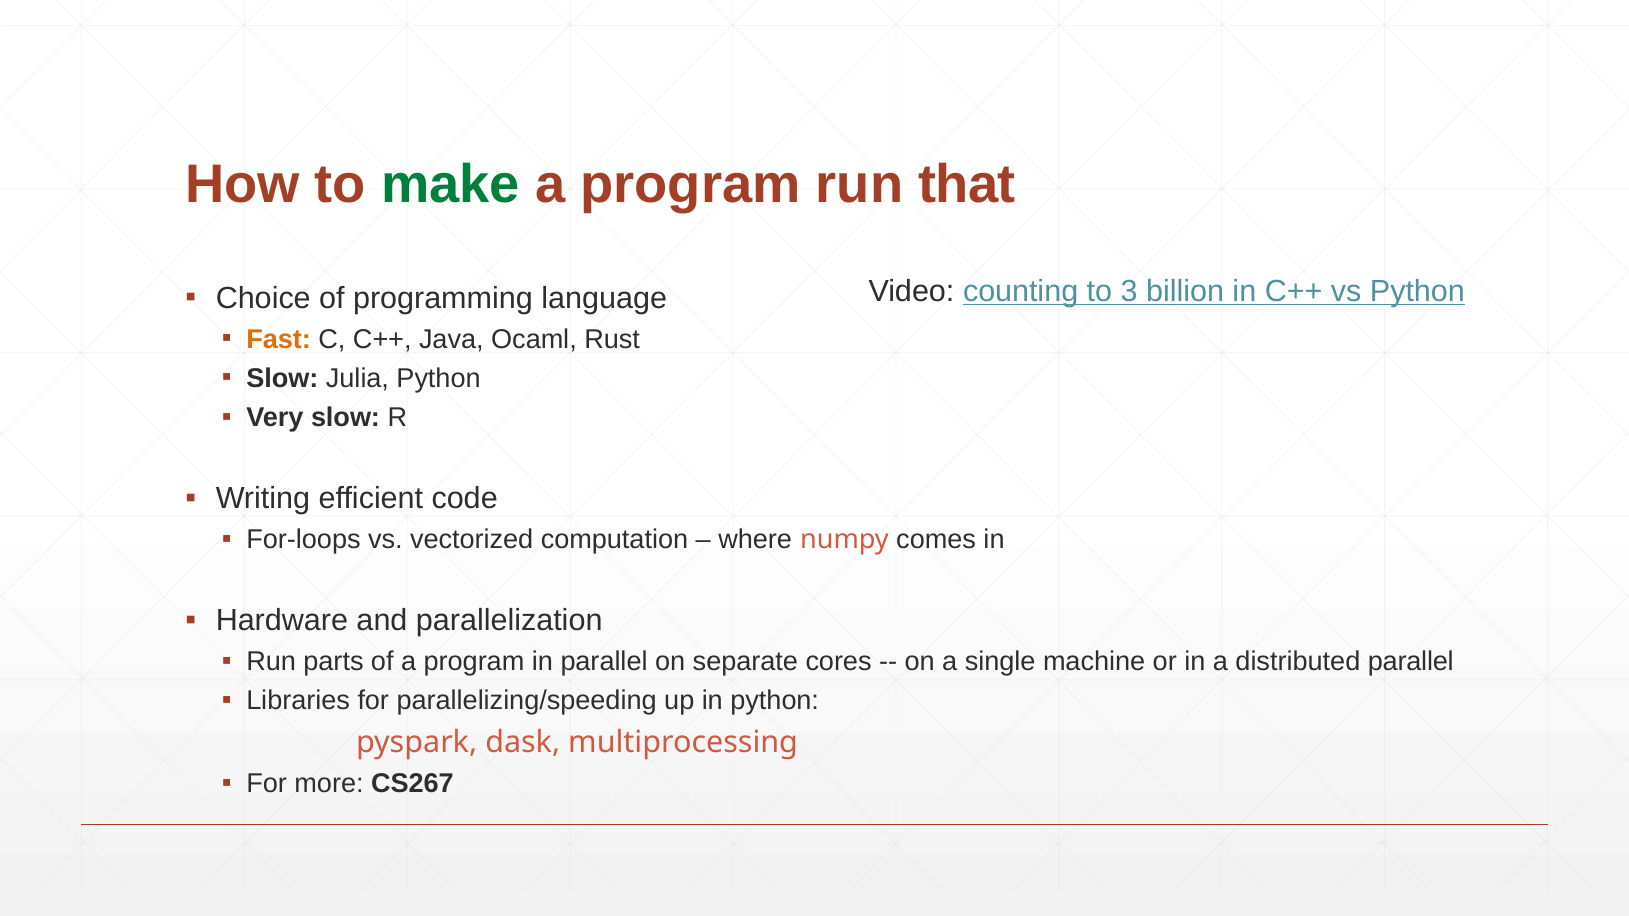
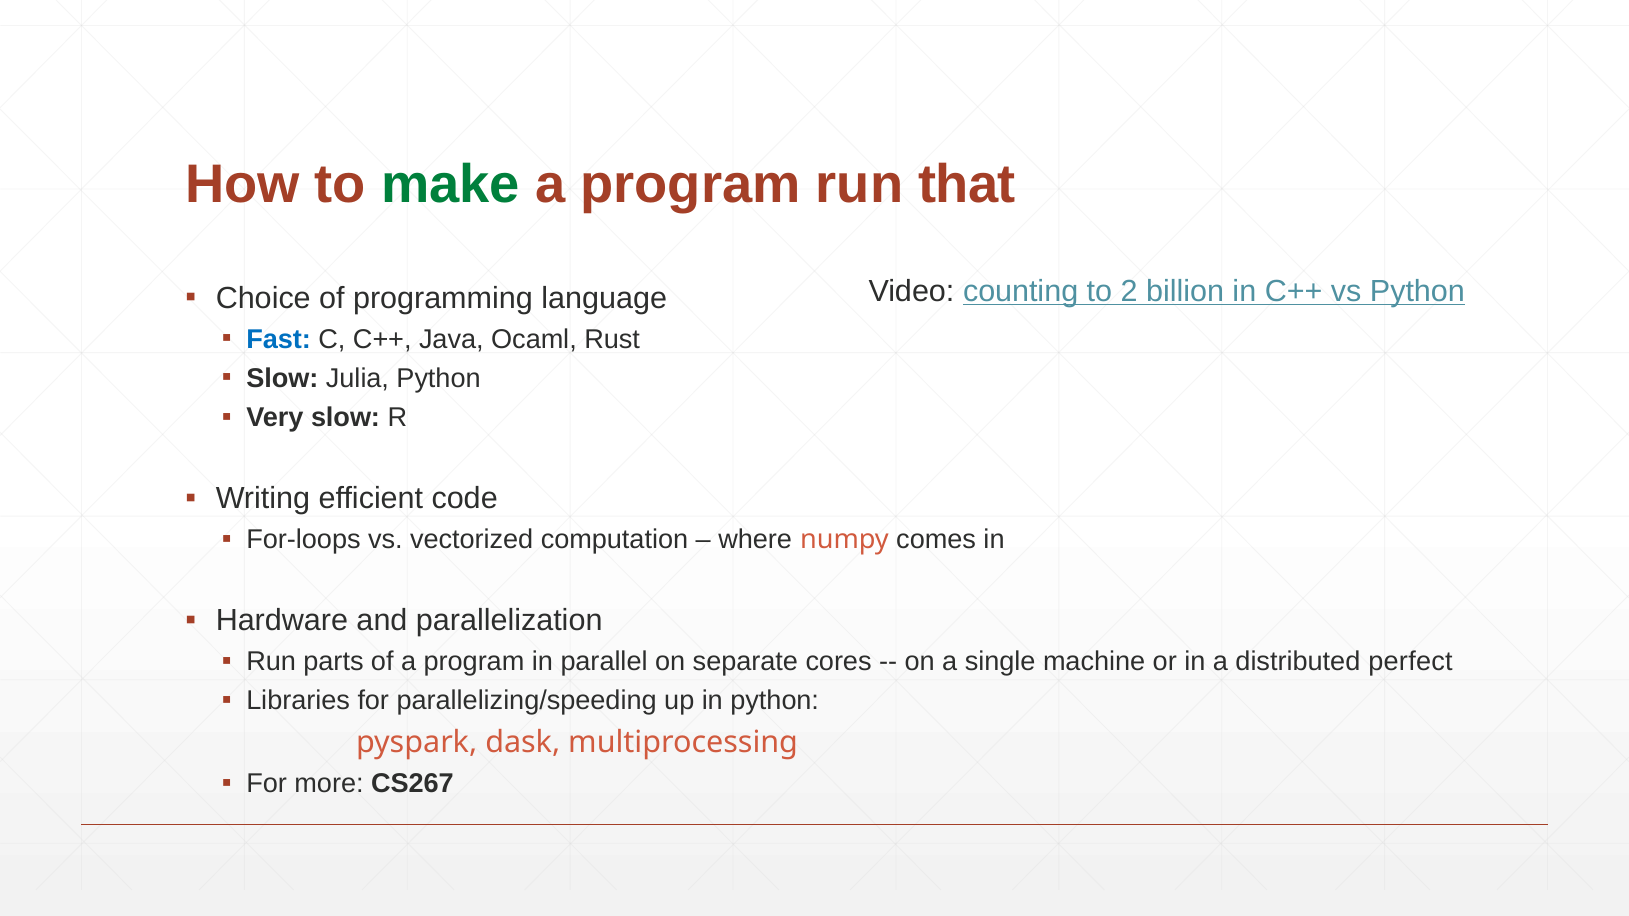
3: 3 -> 2
Fast colour: orange -> blue
distributed parallel: parallel -> perfect
